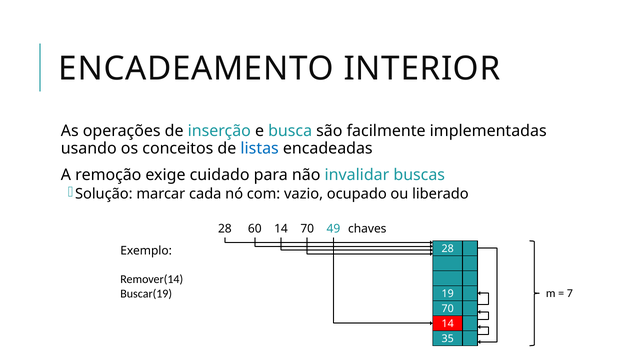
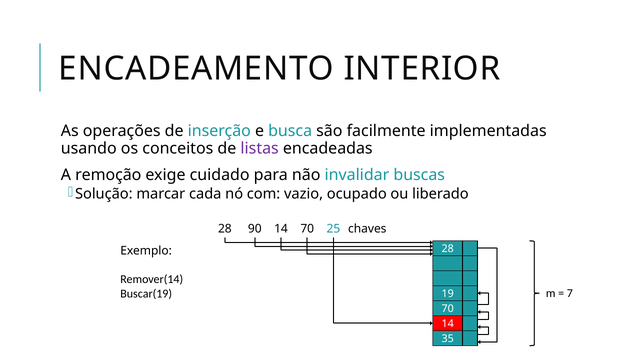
listas colour: blue -> purple
60: 60 -> 90
49: 49 -> 25
